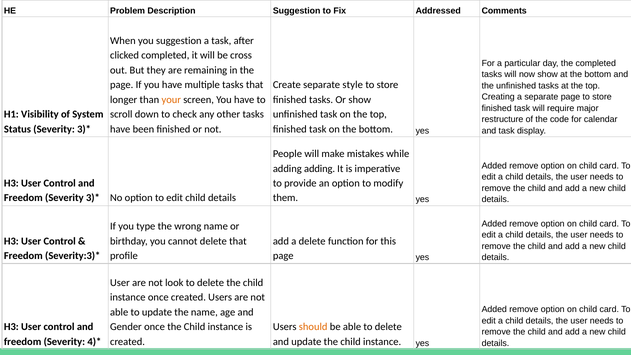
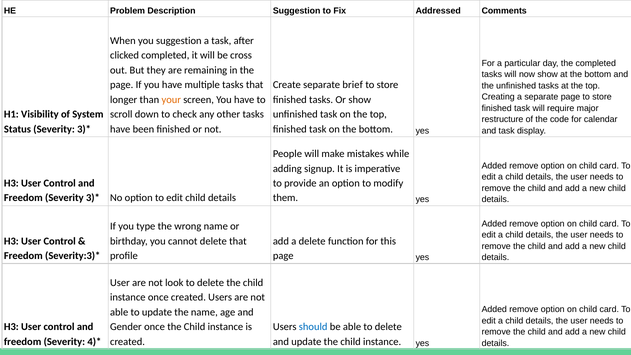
style: style -> brief
adding adding: adding -> signup
should colour: orange -> blue
